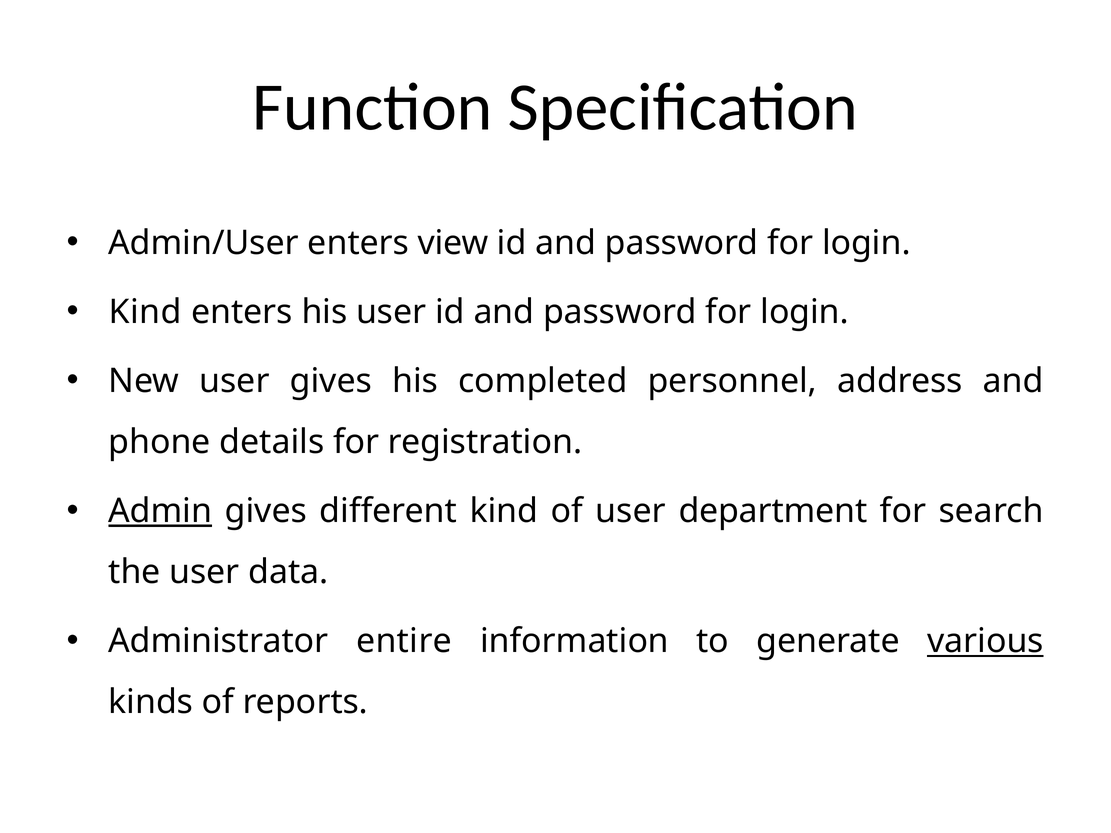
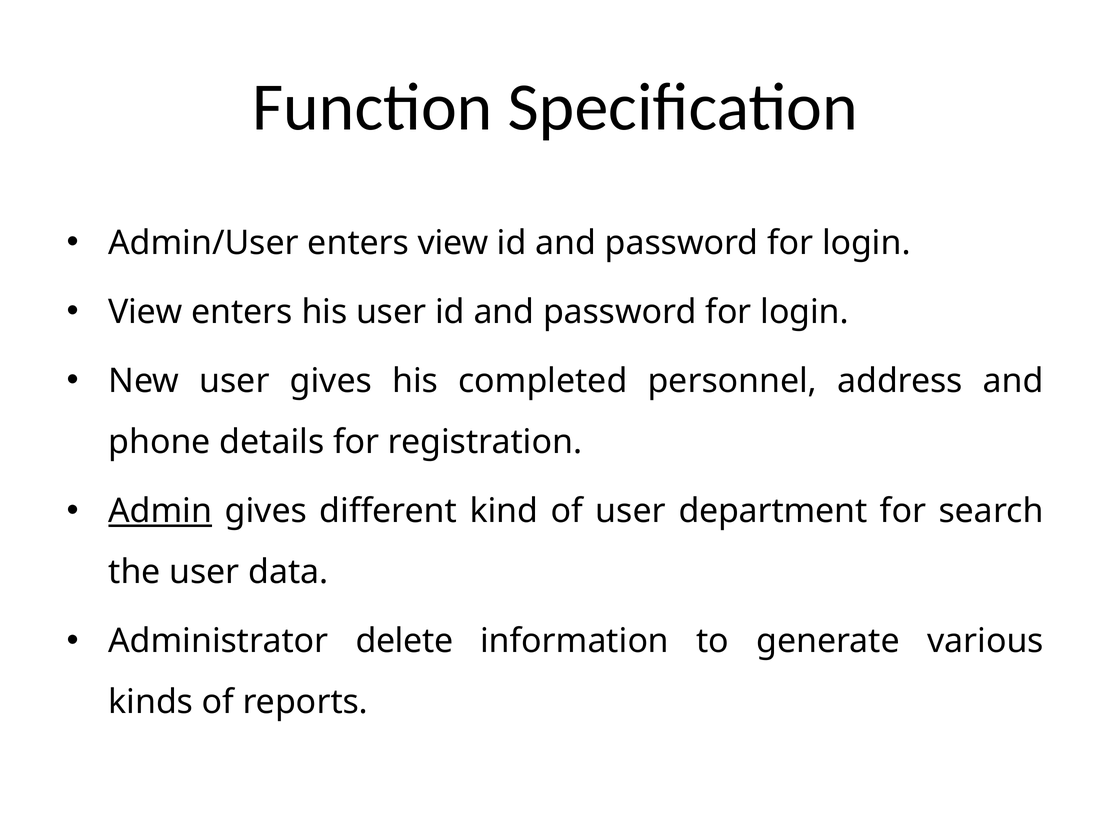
Kind at (145, 312): Kind -> View
entire: entire -> delete
various underline: present -> none
